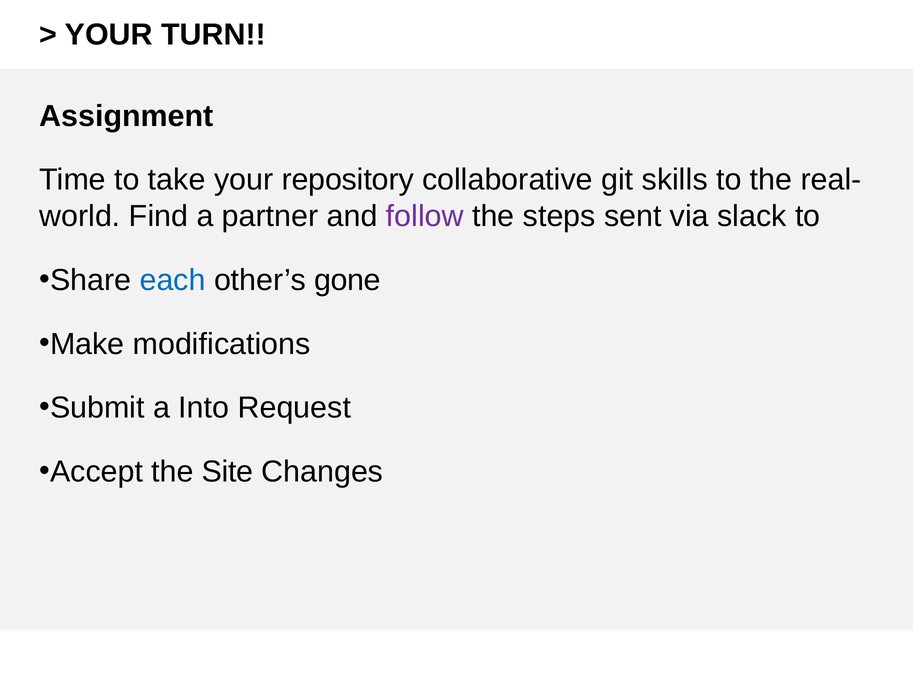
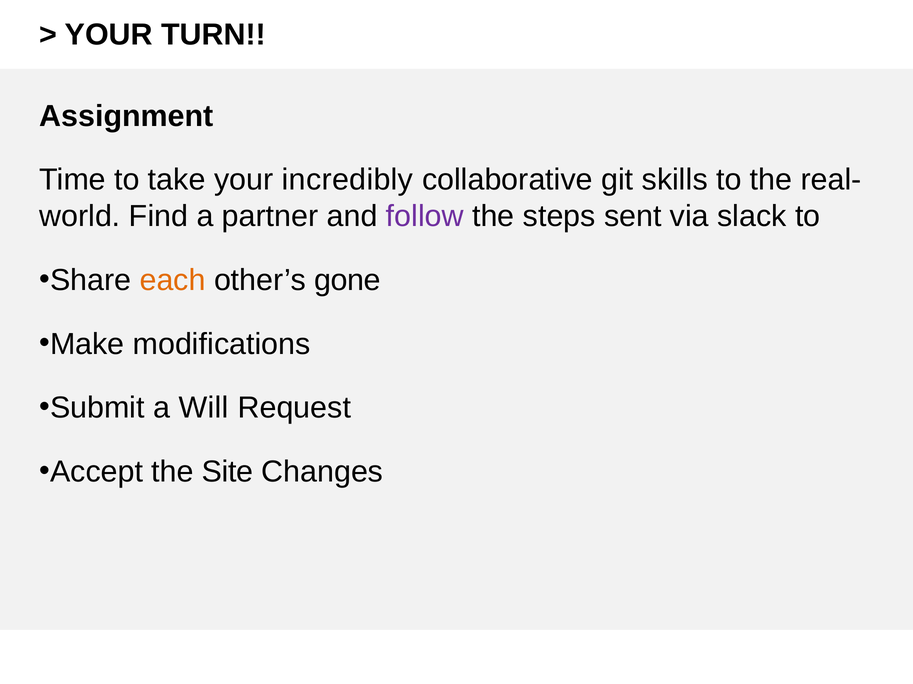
repository: repository -> incredibly
each colour: blue -> orange
Into: Into -> Will
